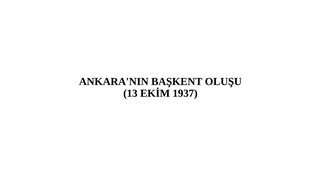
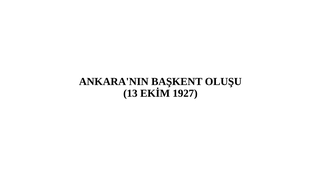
1937: 1937 -> 1927
